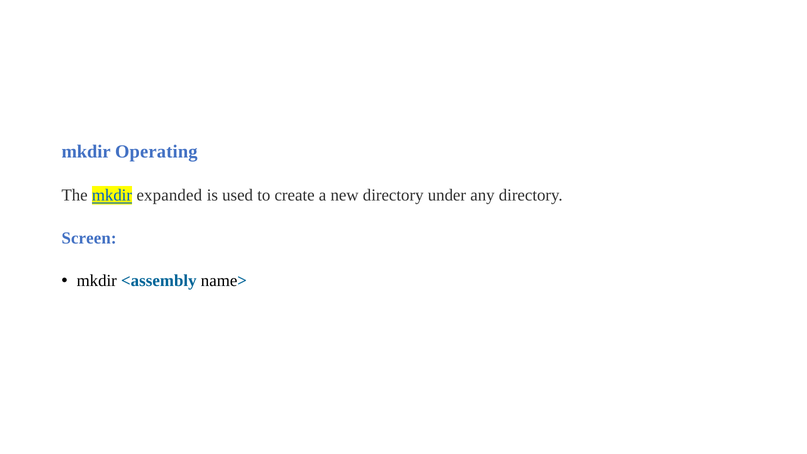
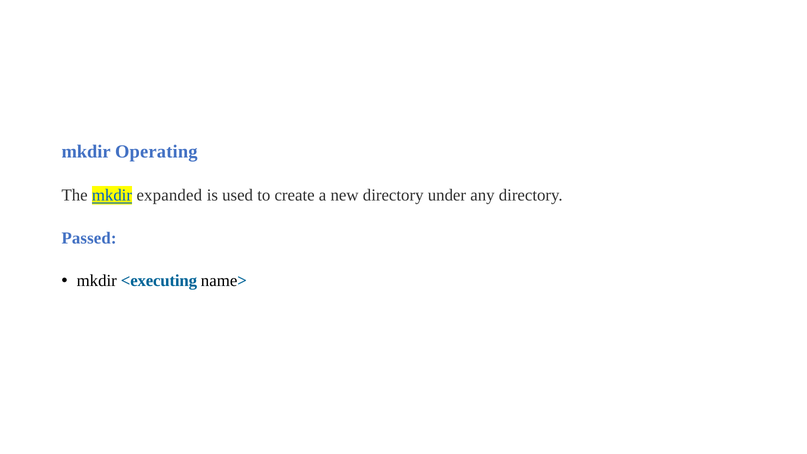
Screen: Screen -> Passed
<assembly: <assembly -> <executing
